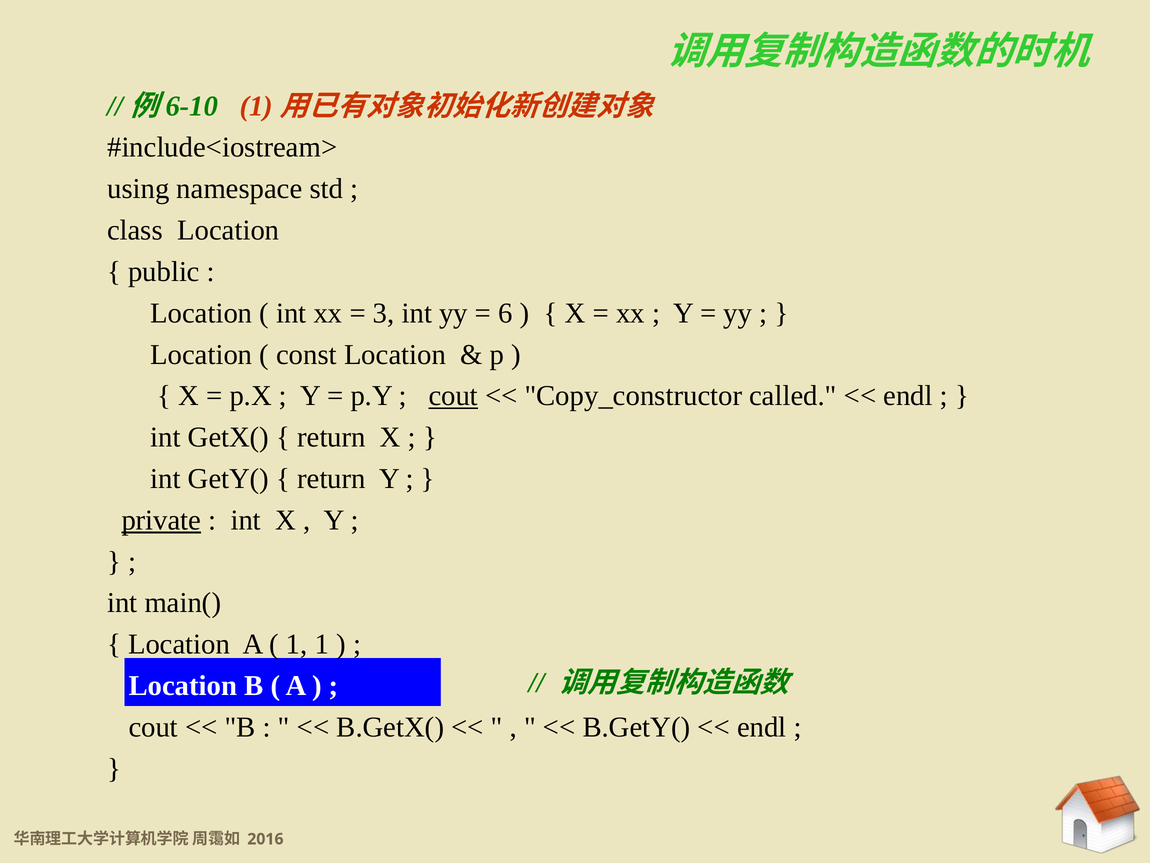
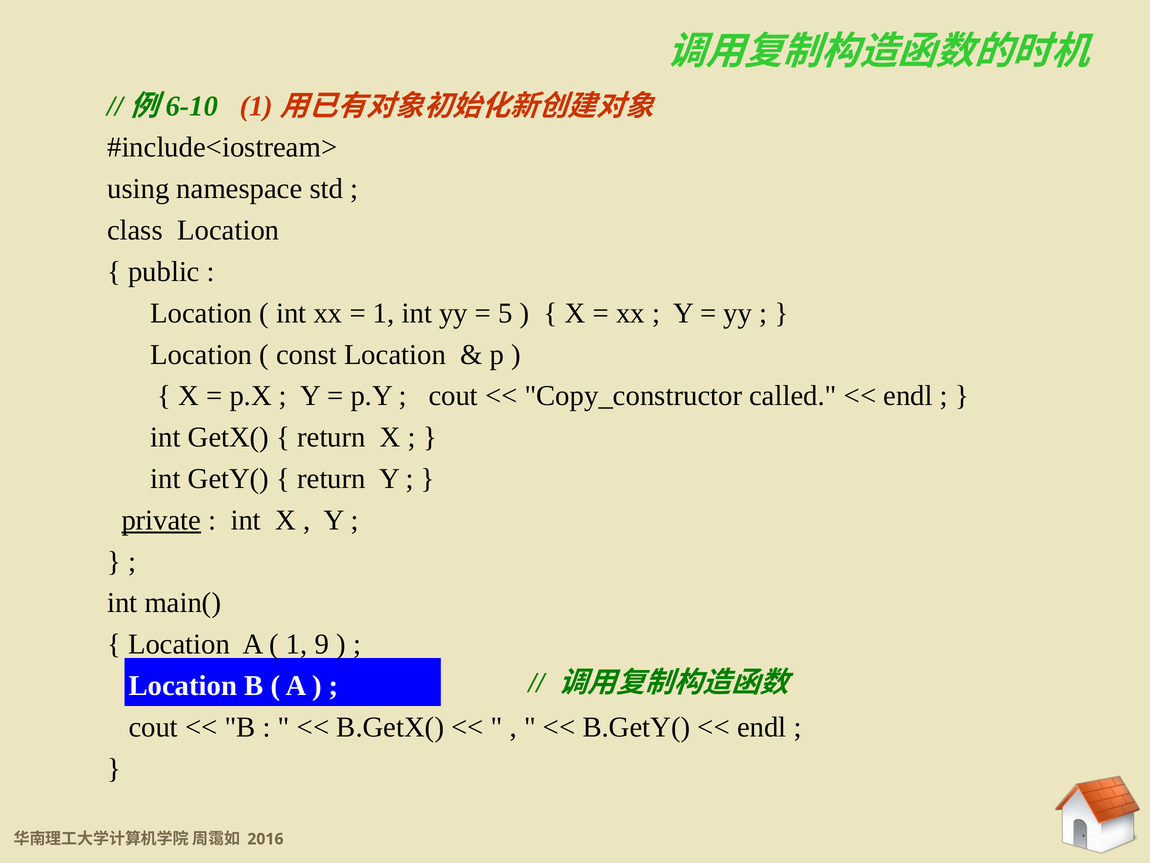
3 at (384, 313): 3 -> 1
6: 6 -> 5
cout at (453, 396) underline: present -> none
1 1: 1 -> 9
